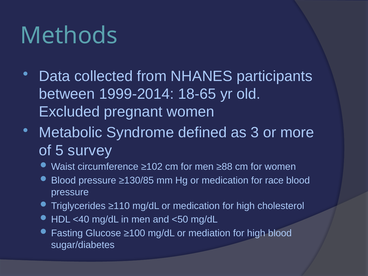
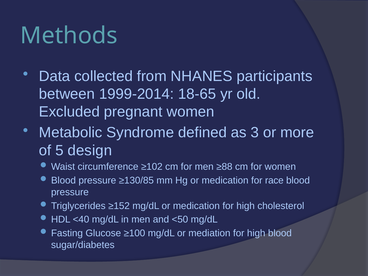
survey: survey -> design
≥110: ≥110 -> ≥152
